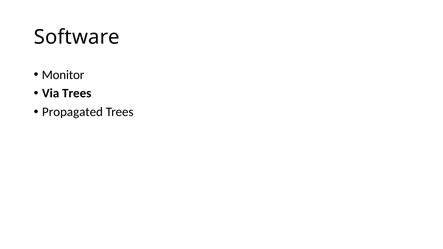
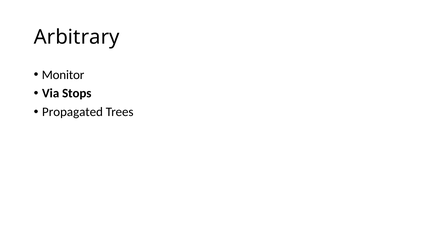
Software: Software -> Arbitrary
Via Trees: Trees -> Stops
